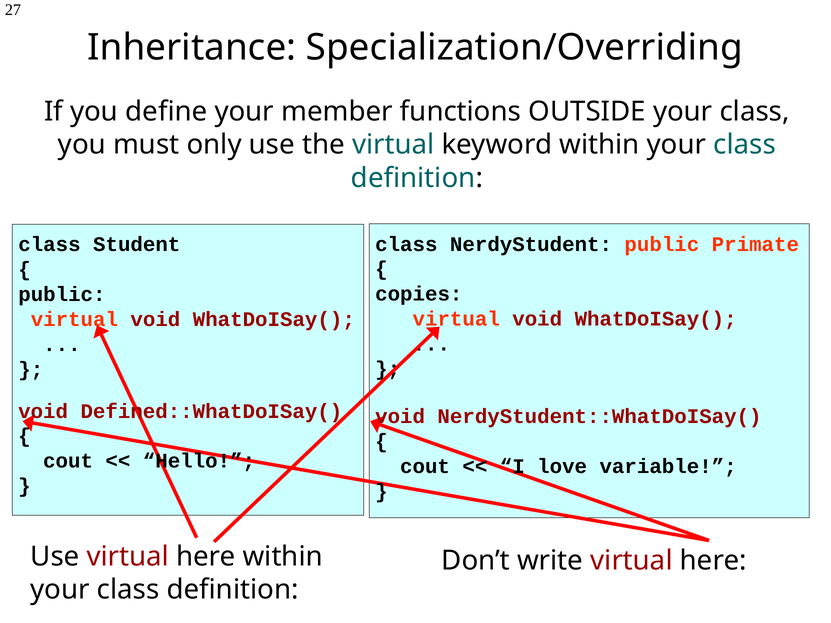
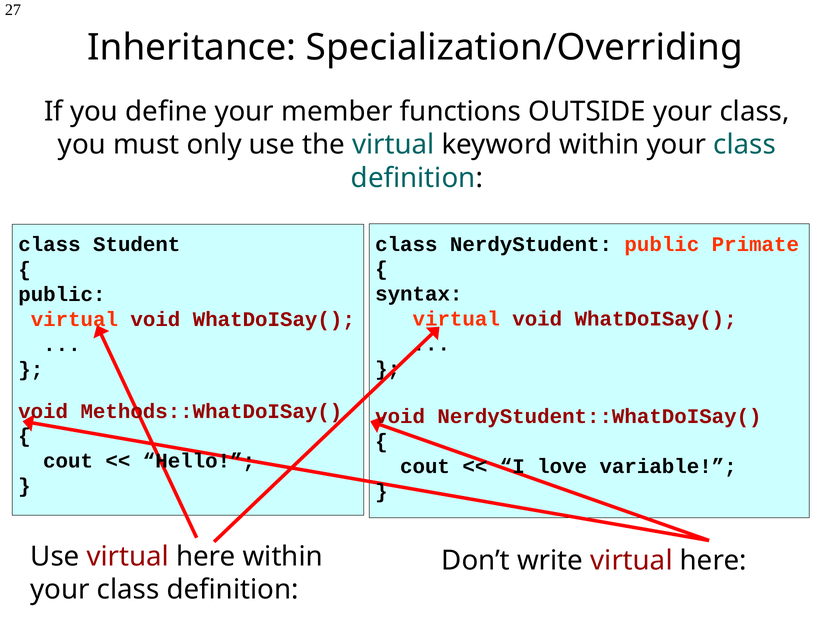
copies: copies -> syntax
Defined::WhatDoISay(: Defined::WhatDoISay( -> Methods::WhatDoISay(
